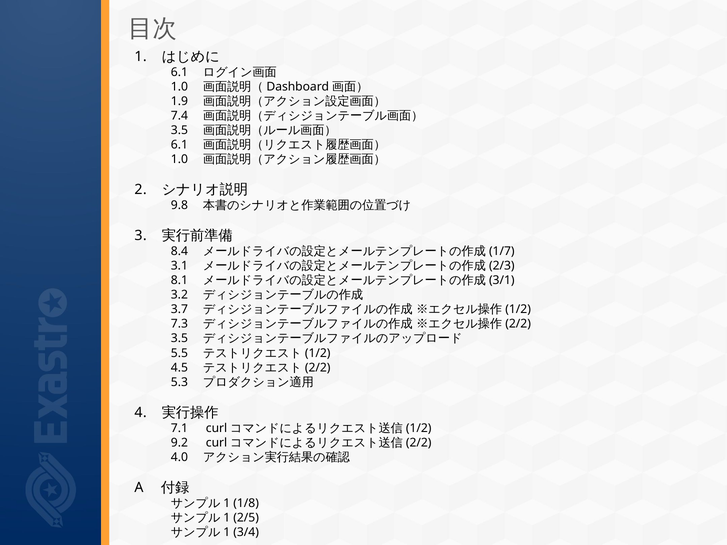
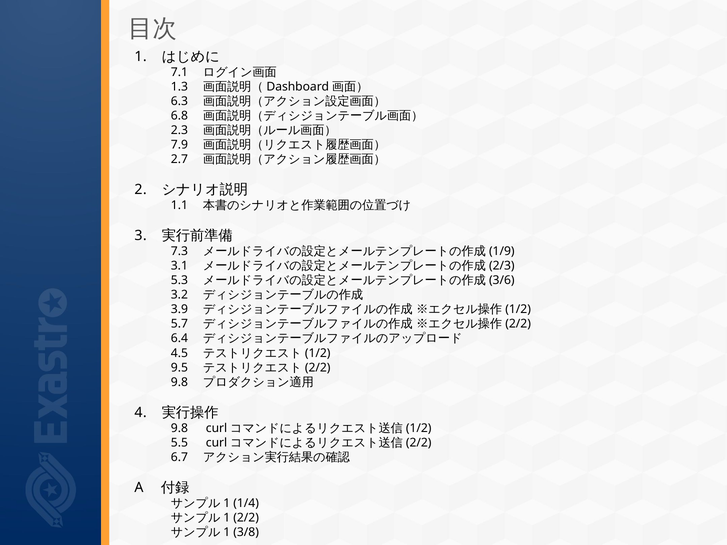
6.1 at (179, 72): 6.1 -> 7.1
1.0 at (179, 87): 1.0 -> 1.3
1.9: 1.9 -> 6.3
7.4: 7.4 -> 6.8
3.5 at (179, 130): 3.5 -> 2.3
6.1 at (179, 145): 6.1 -> 7.9
1.0 at (179, 159): 1.0 -> 2.7
9.8: 9.8 -> 1.1
8.4: 8.4 -> 7.3
1/7: 1/7 -> 1/9
8.1: 8.1 -> 5.3
3/1: 3/1 -> 3/6
3.7: 3.7 -> 3.9
7.3: 7.3 -> 5.7
3.5 at (179, 339): 3.5 -> 6.4
5.5: 5.5 -> 4.5
4.5: 4.5 -> 9.5
5.3 at (179, 382): 5.3 -> 9.8
7.1 at (179, 428): 7.1 -> 9.8
9.2: 9.2 -> 5.5
4.0: 4.0 -> 6.7
1/8: 1/8 -> 1/4
2/5 at (246, 518): 2/5 -> 2/2
3/4: 3/4 -> 3/8
